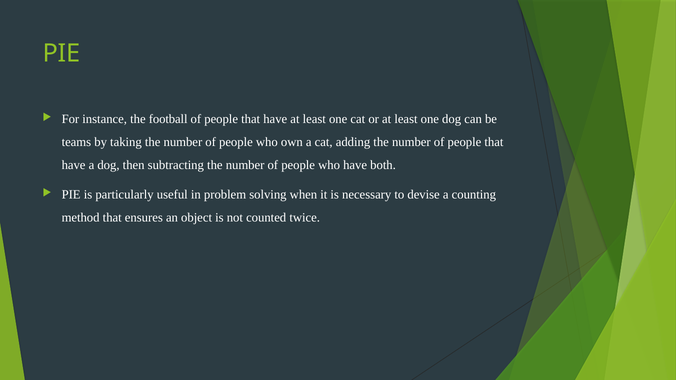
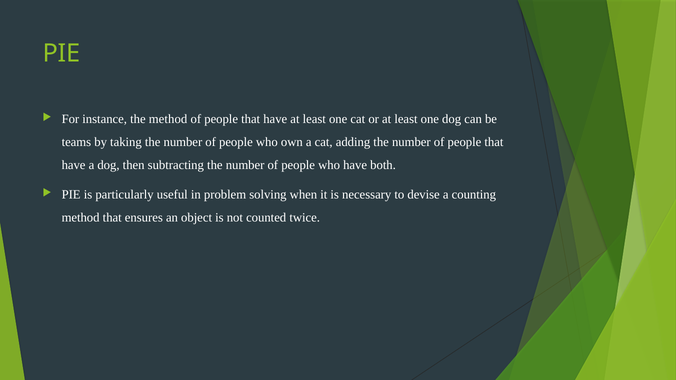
the football: football -> method
